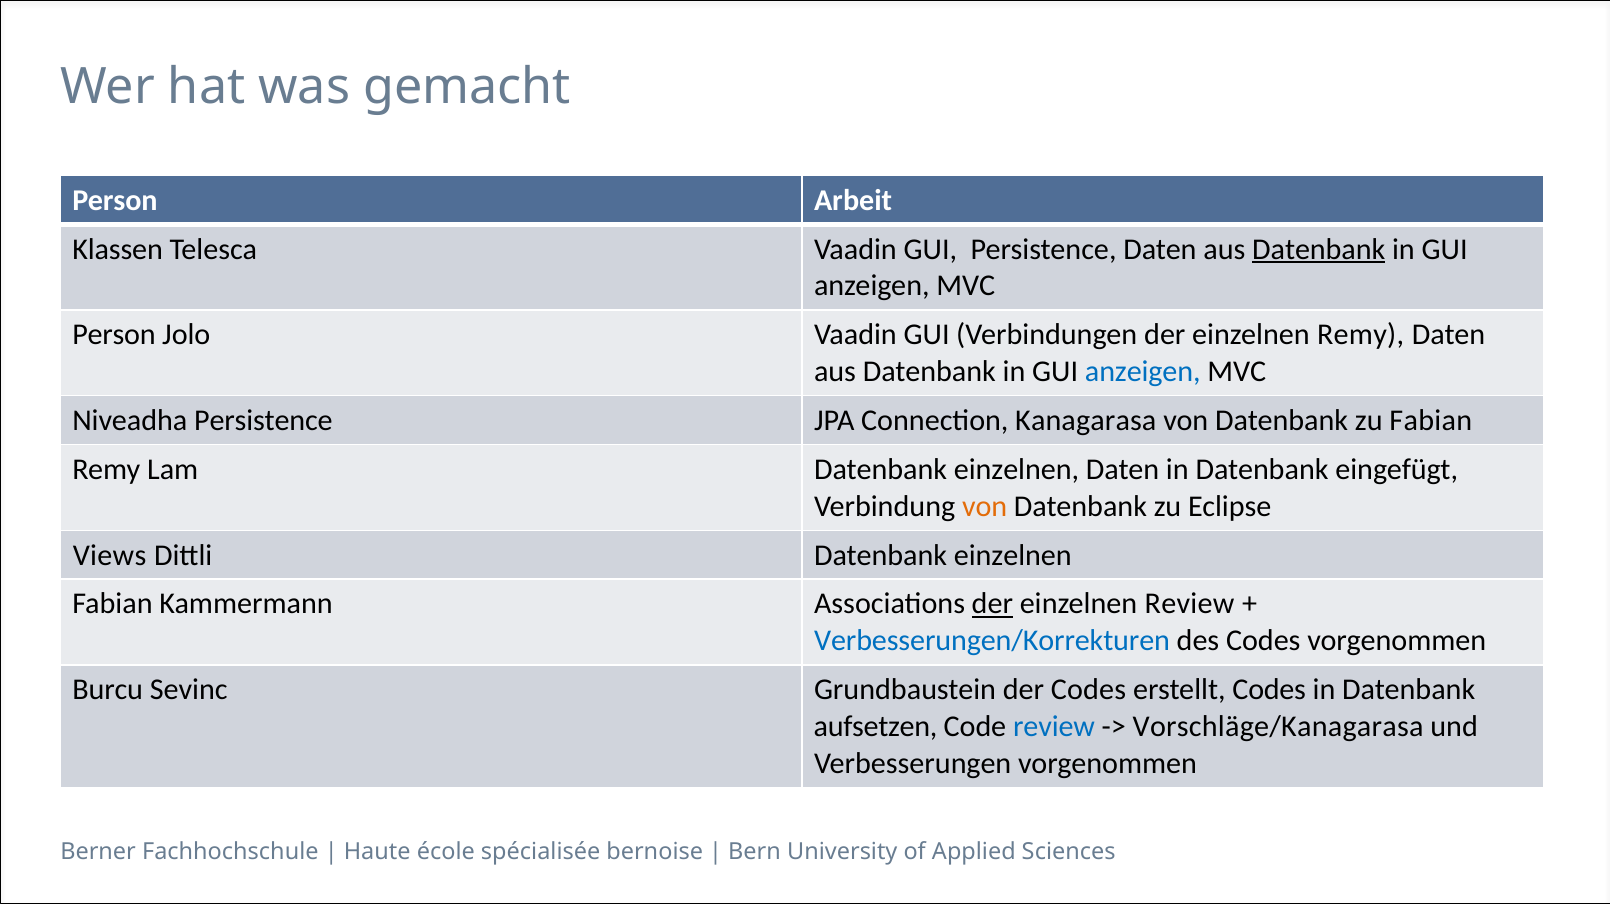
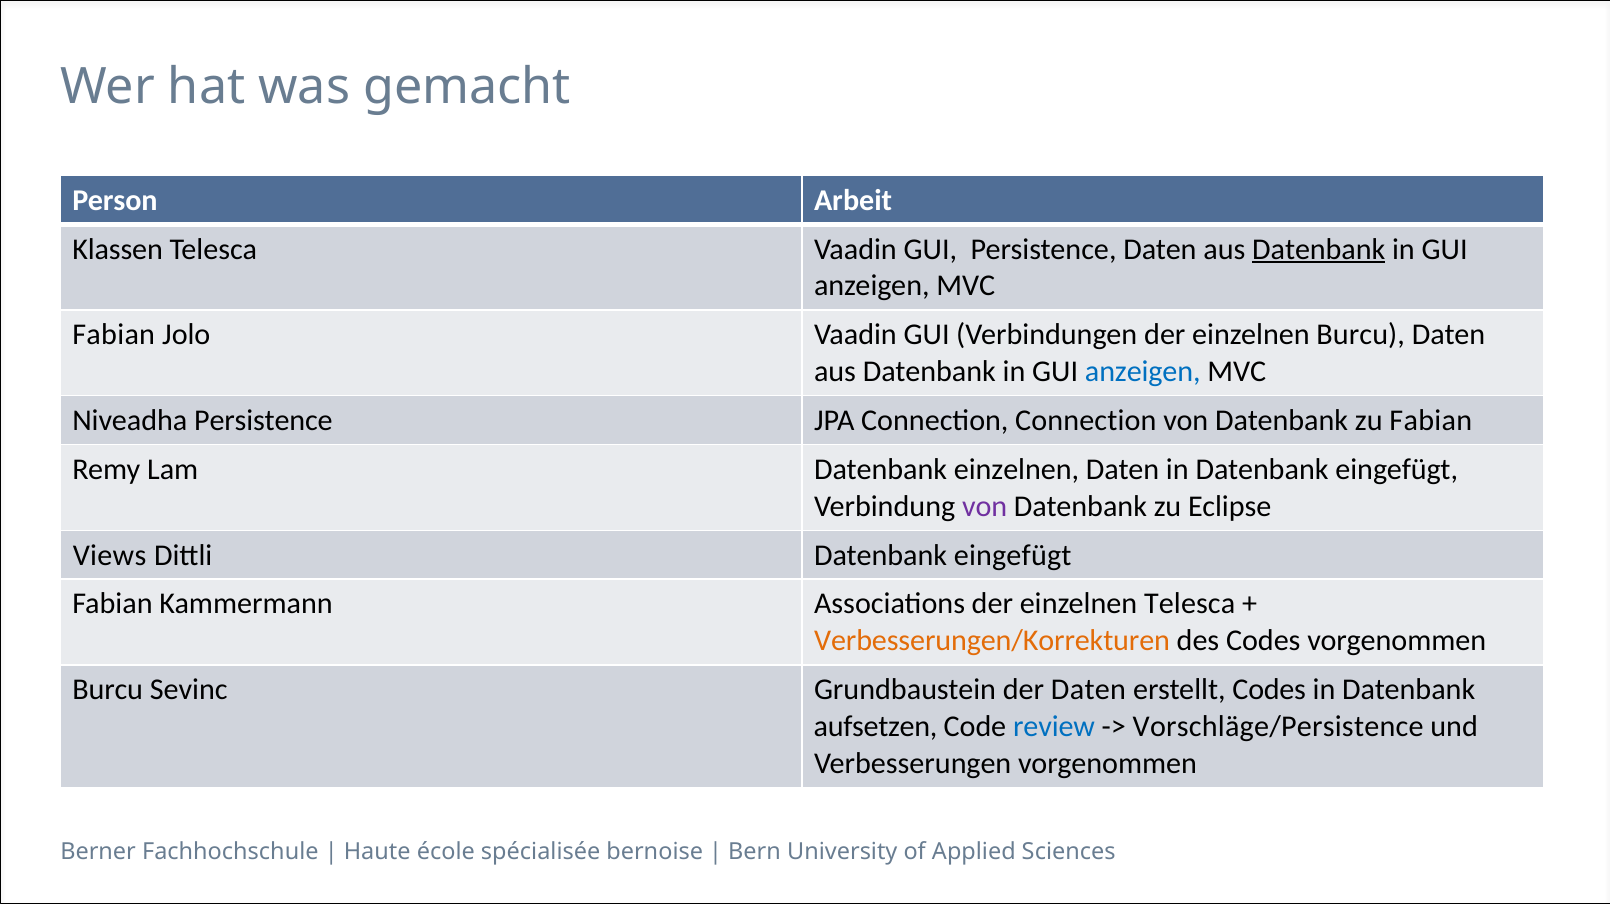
Person at (114, 335): Person -> Fabian
einzelnen Remy: Remy -> Burcu
Connection Kanagarasa: Kanagarasa -> Connection
von at (985, 506) colour: orange -> purple
Dittli Datenbank einzelnen: einzelnen -> eingefügt
der at (992, 604) underline: present -> none
einzelnen Review: Review -> Telesca
Verbesserungen/Korrekturen colour: blue -> orange
der Codes: Codes -> Daten
Vorschläge/Kanagarasa: Vorschläge/Kanagarasa -> Vorschläge/Persistence
